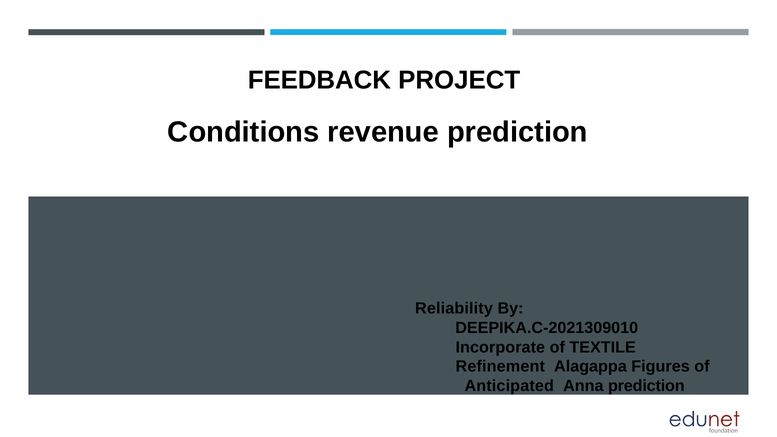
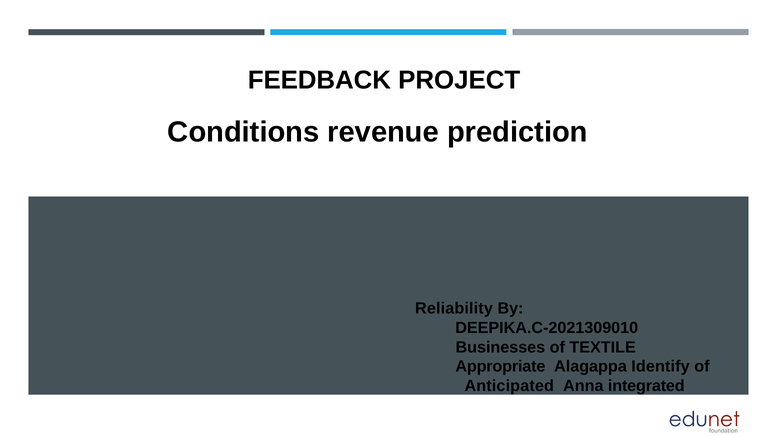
Incorporate: Incorporate -> Businesses
Refinement: Refinement -> Appropriate
Figures: Figures -> Identify
Anna prediction: prediction -> integrated
